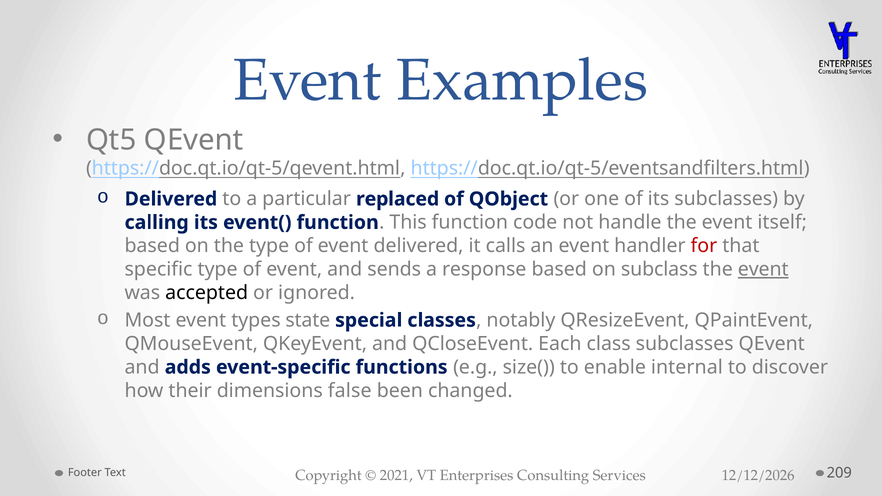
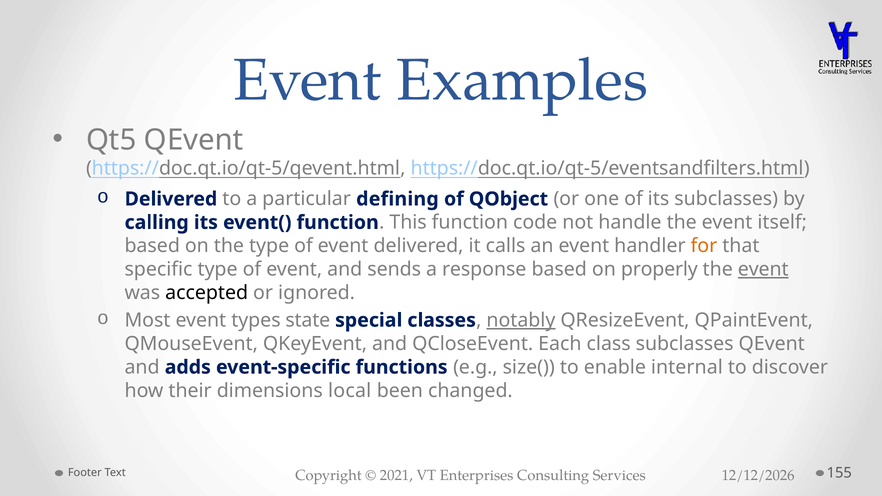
replaced: replaced -> defining
for colour: red -> orange
subclass: subclass -> properly
notably underline: none -> present
false: false -> local
209: 209 -> 155
